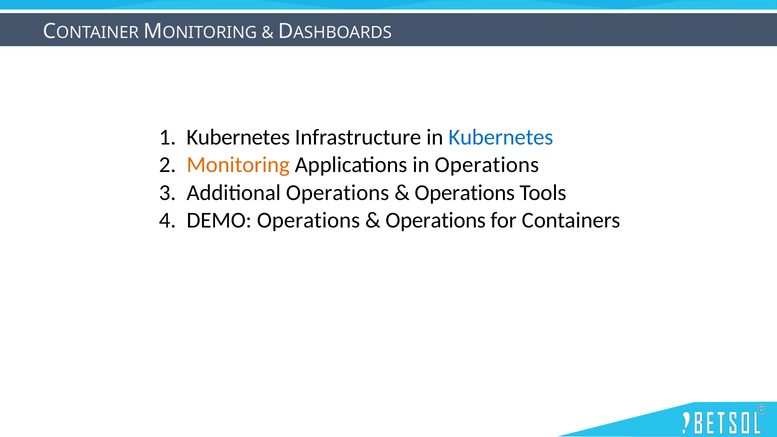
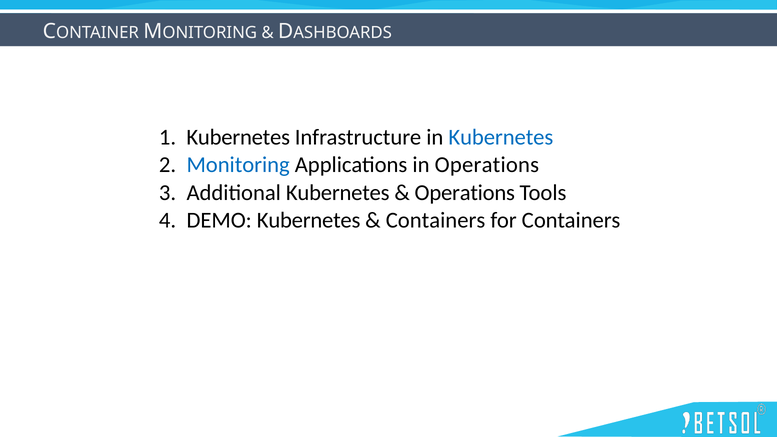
Monitoring colour: orange -> blue
Additional Operations: Operations -> Kubernetes
DEMO Operations: Operations -> Kubernetes
Operations at (436, 220): Operations -> Containers
